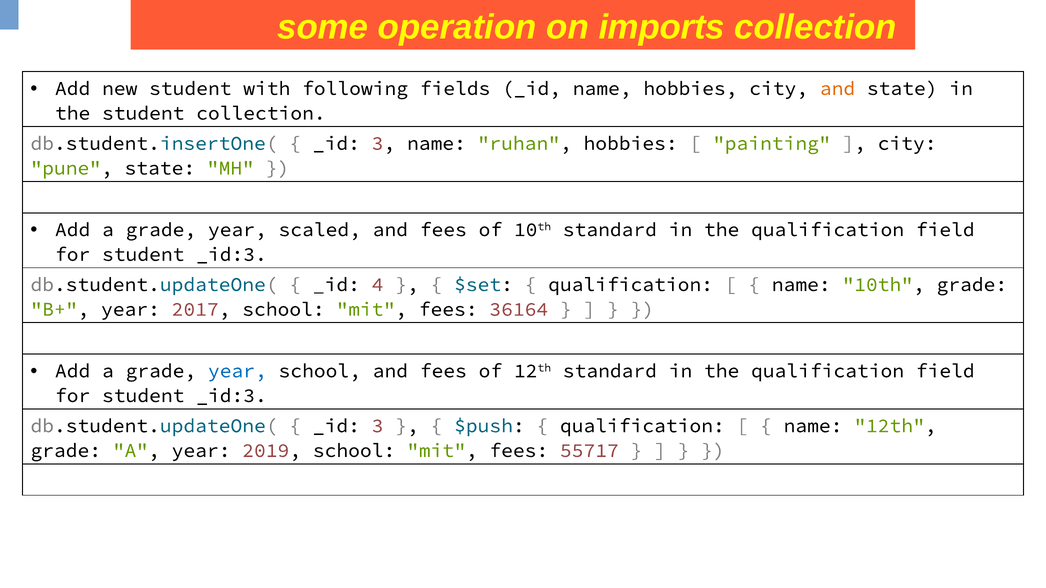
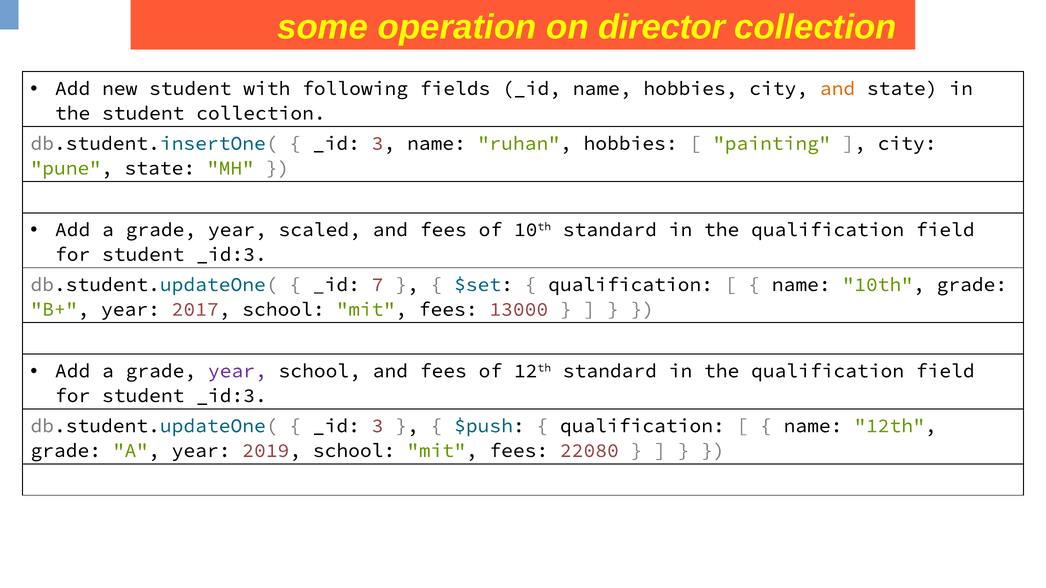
imports: imports -> director
4: 4 -> 7
36164: 36164 -> 13000
year at (237, 371) colour: blue -> purple
55717: 55717 -> 22080
